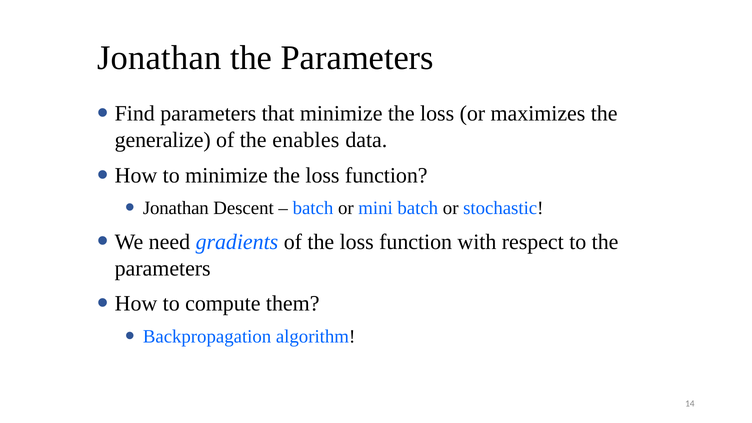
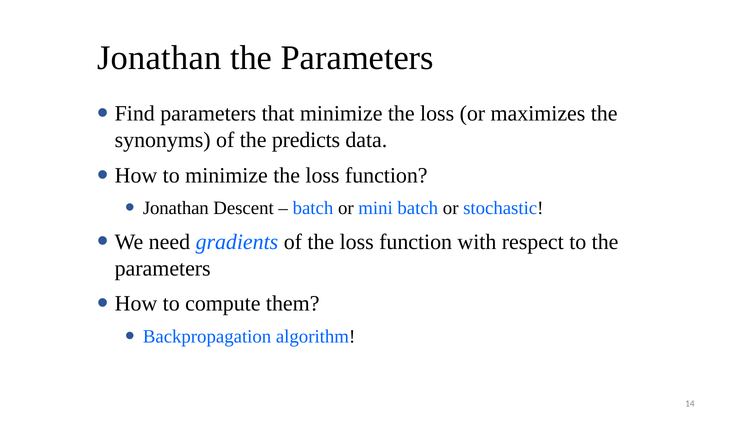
generalize: generalize -> synonyms
enables: enables -> predicts
